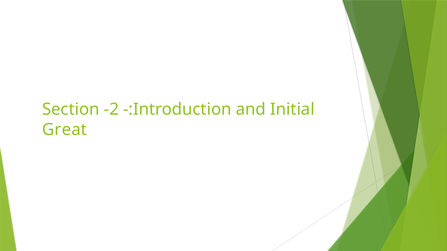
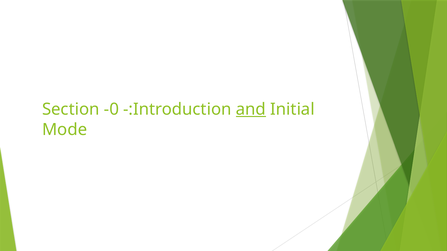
-2: -2 -> -0
and underline: none -> present
Great: Great -> Mode
